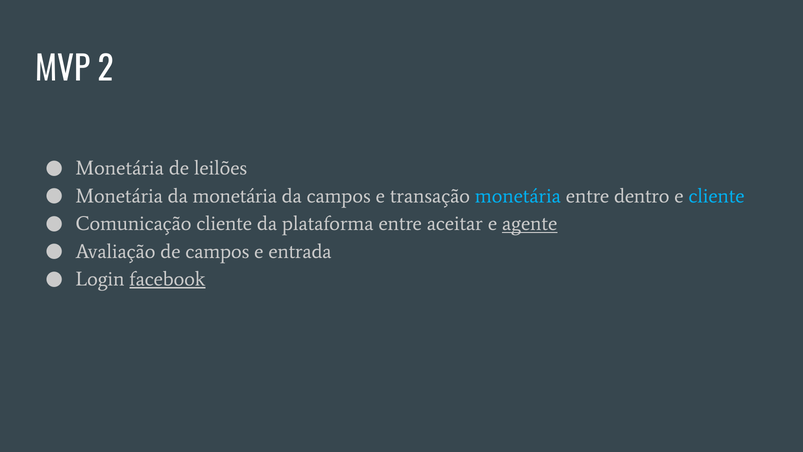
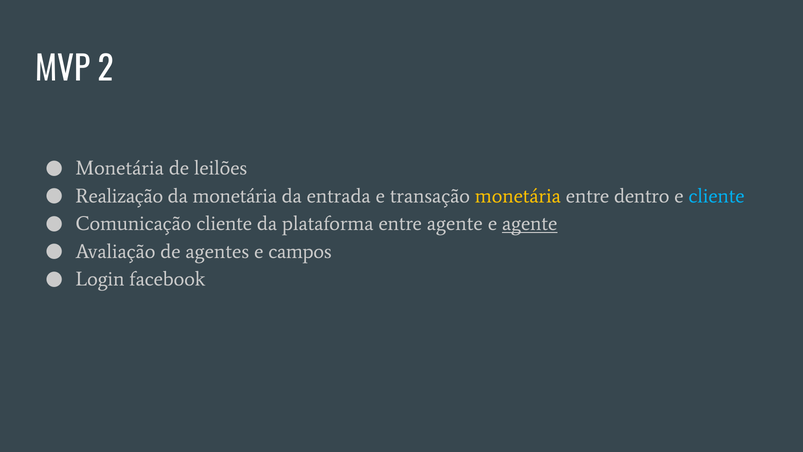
Monetária at (119, 196): Monetária -> Realização
da campos: campos -> entrada
monetária at (518, 196) colour: light blue -> yellow
entre aceitar: aceitar -> agente
de campos: campos -> agentes
entrada: entrada -> campos
facebook underline: present -> none
